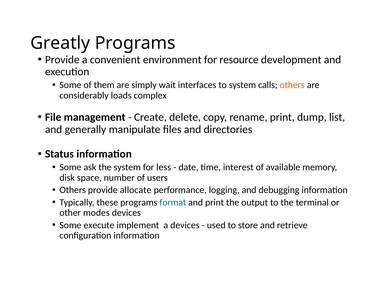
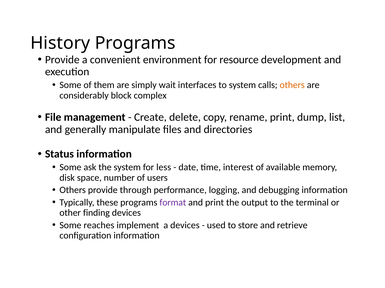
Greatly: Greatly -> History
loads: loads -> block
allocate: allocate -> through
format colour: blue -> purple
modes: modes -> finding
execute: execute -> reaches
